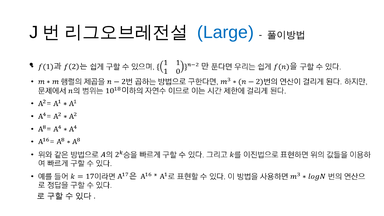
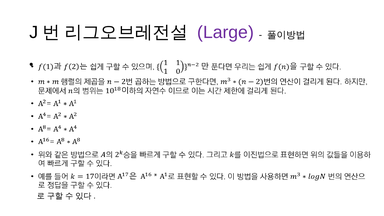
Large colour: blue -> purple
